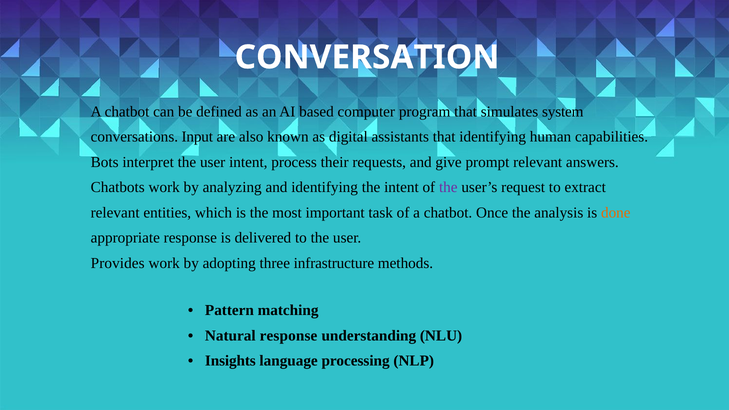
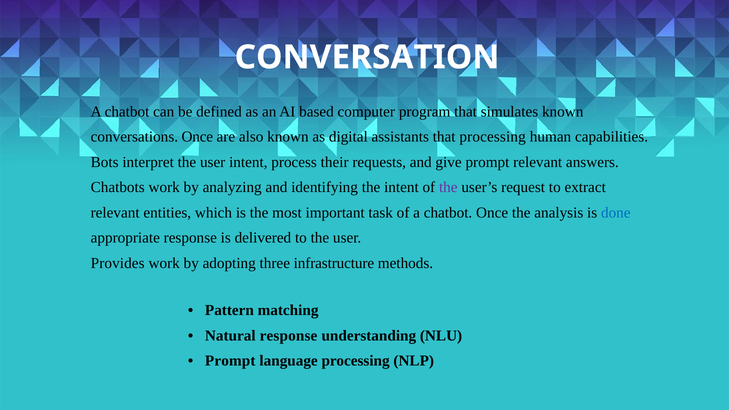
simulates system: system -> known
conversations Input: Input -> Once
that identifying: identifying -> processing
done colour: orange -> blue
Insights at (230, 361): Insights -> Prompt
